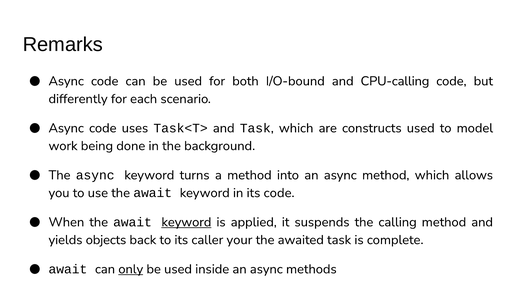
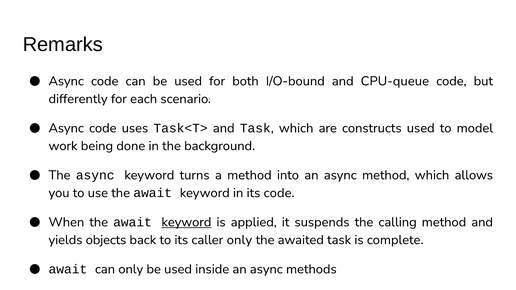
CPU-calling: CPU-calling -> CPU-queue
caller your: your -> only
only at (131, 269) underline: present -> none
